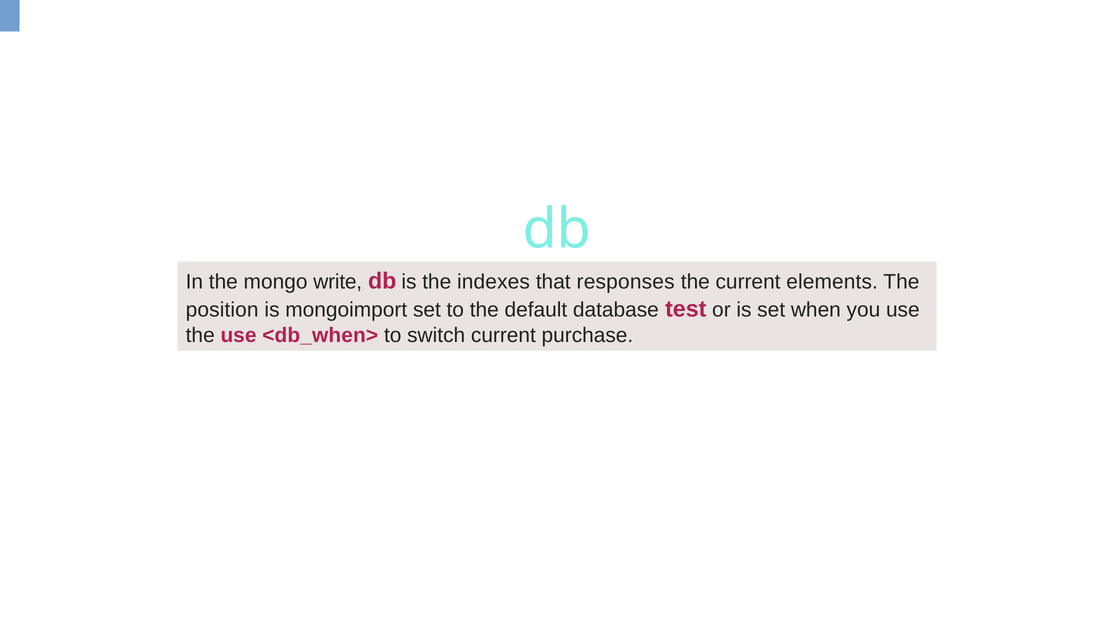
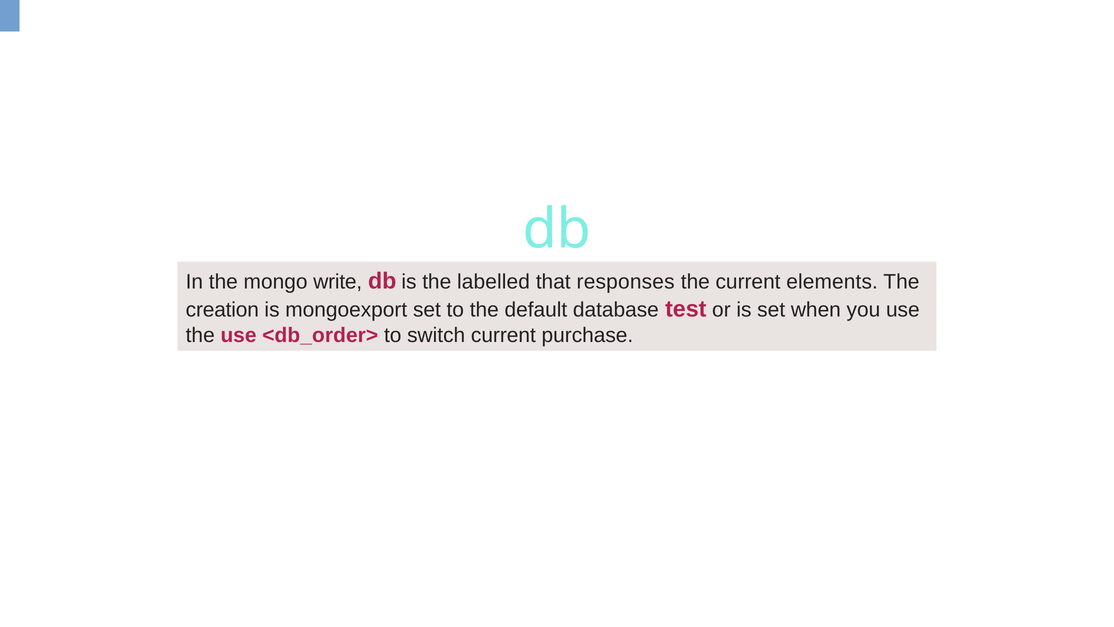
indexes: indexes -> labelled
position: position -> creation
mongoimport: mongoimport -> mongoexport
<db_when>: <db_when> -> <db_order>
